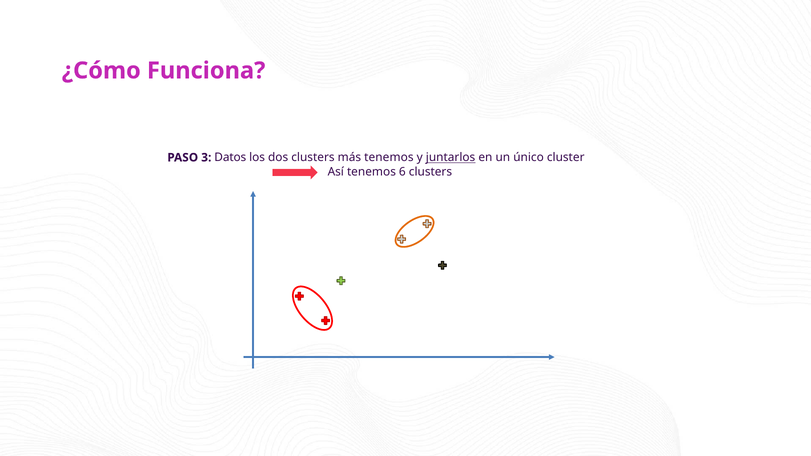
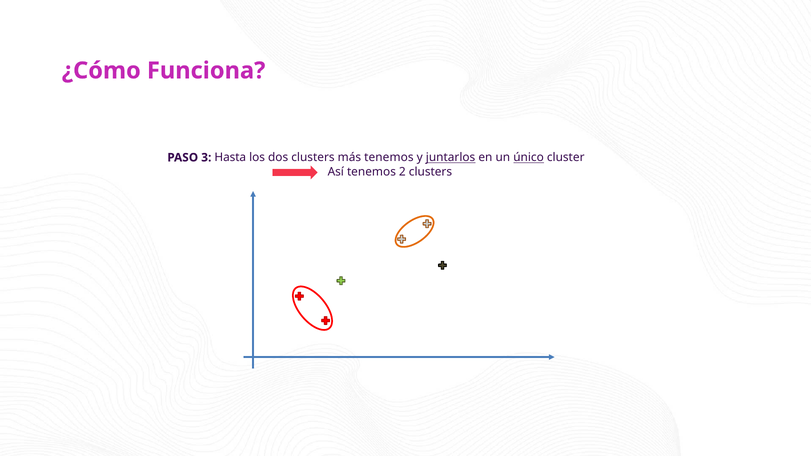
Datos: Datos -> Hasta
único underline: none -> present
6: 6 -> 2
